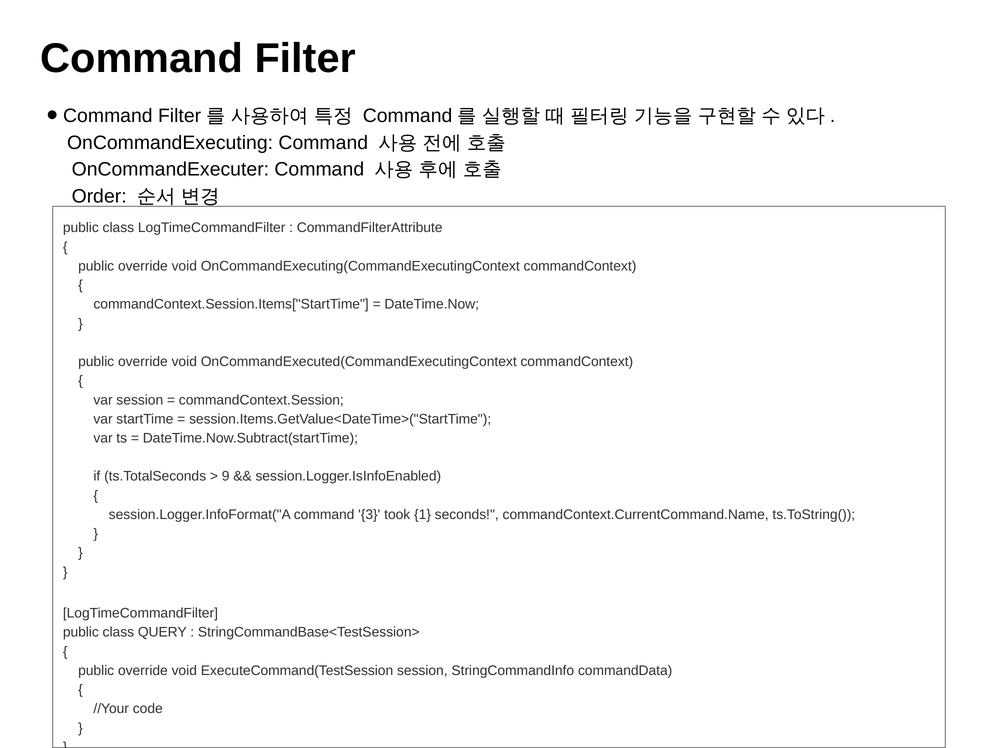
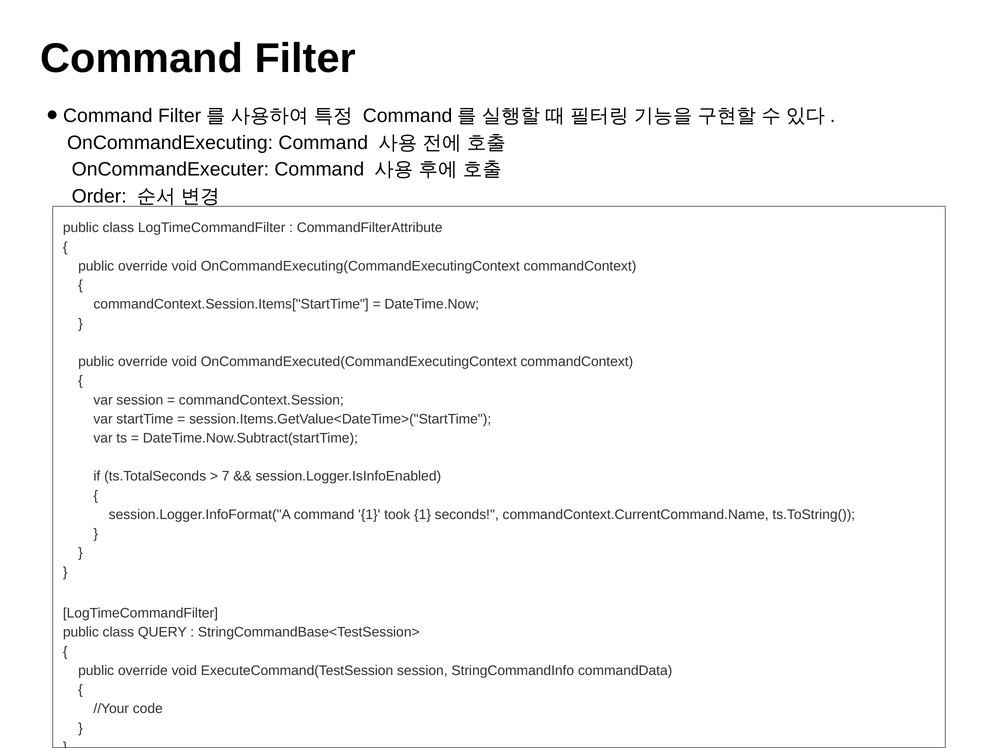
9: 9 -> 7
command 3: 3 -> 1
